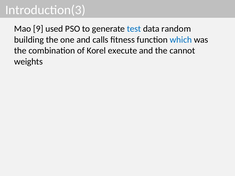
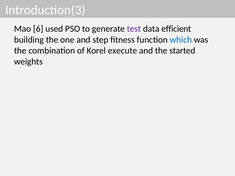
9: 9 -> 6
test colour: blue -> purple
random: random -> efficient
calls: calls -> step
cannot: cannot -> started
